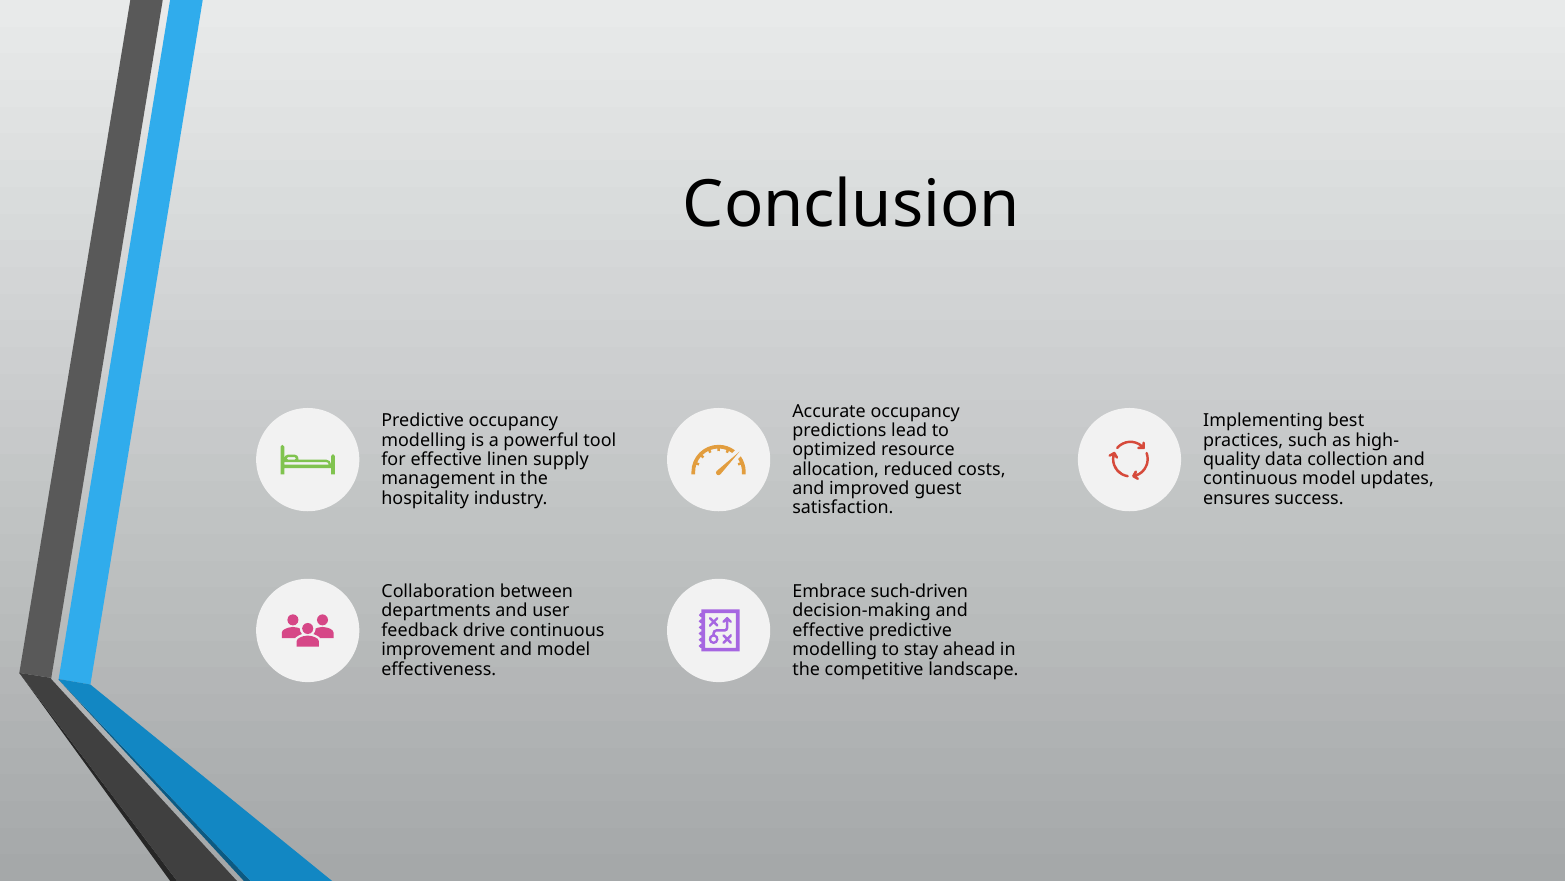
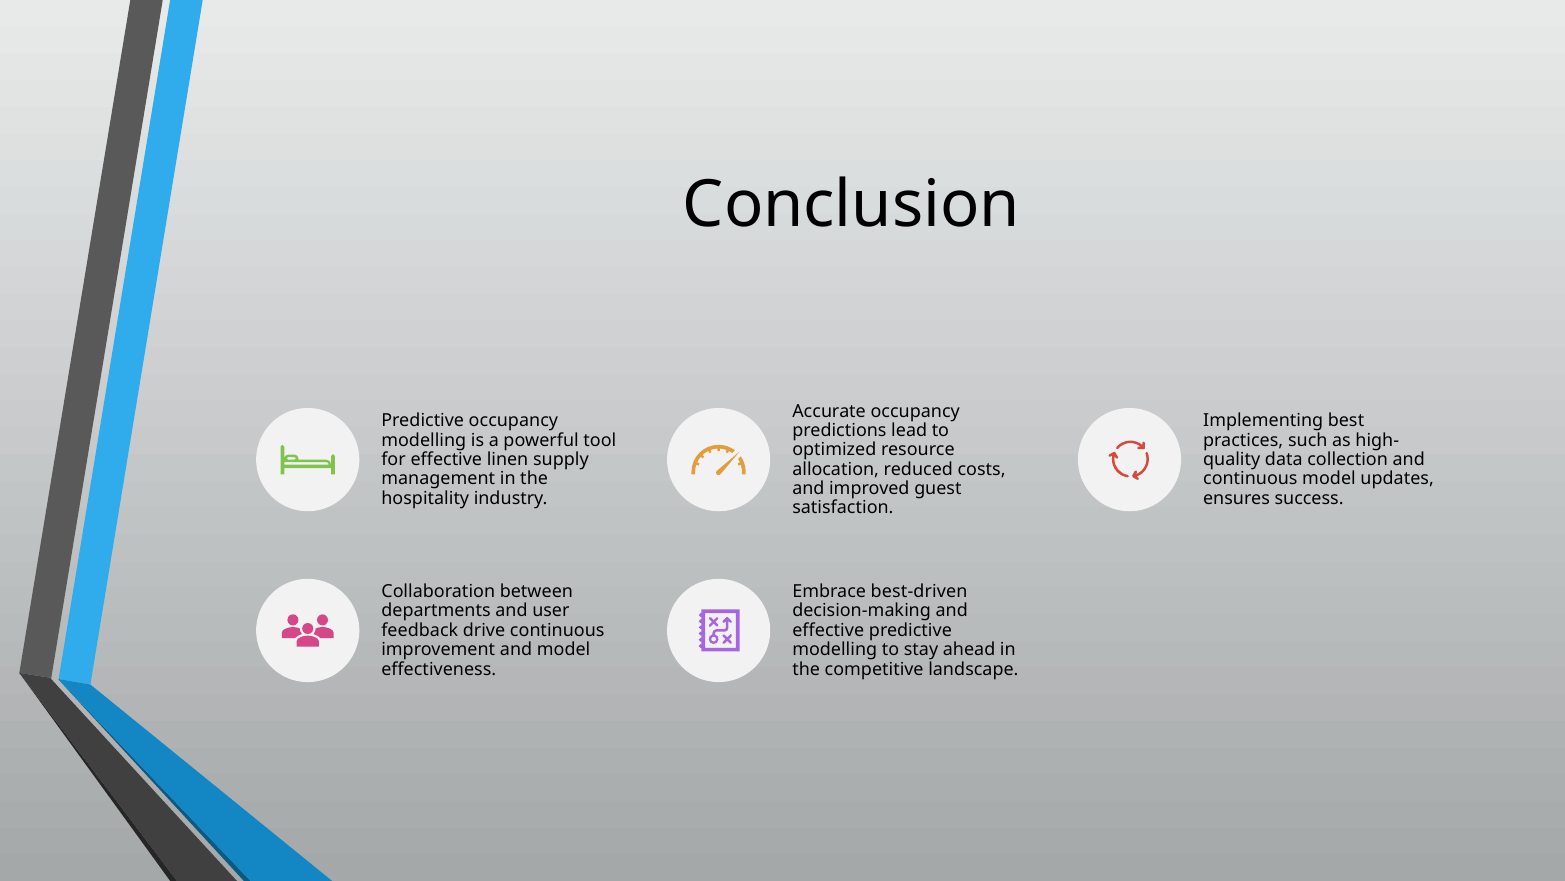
such-driven: such-driven -> best-driven
